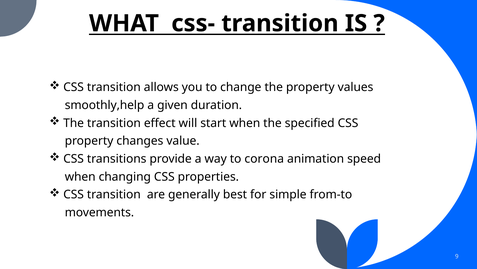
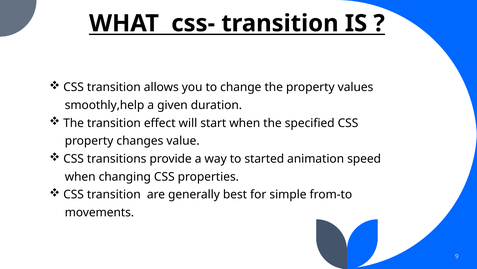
corona: corona -> started
